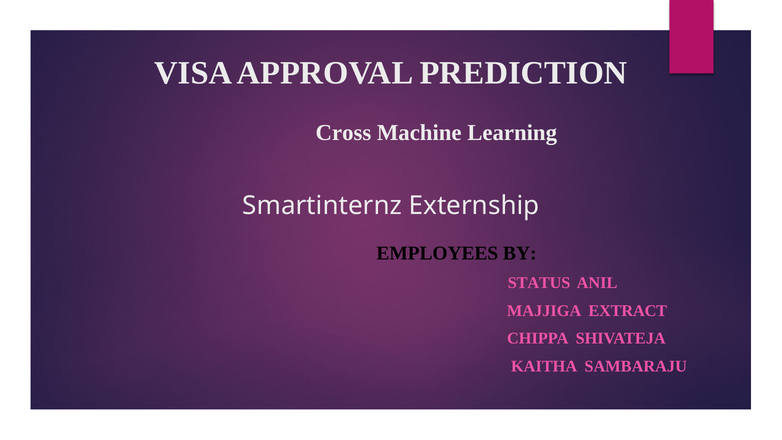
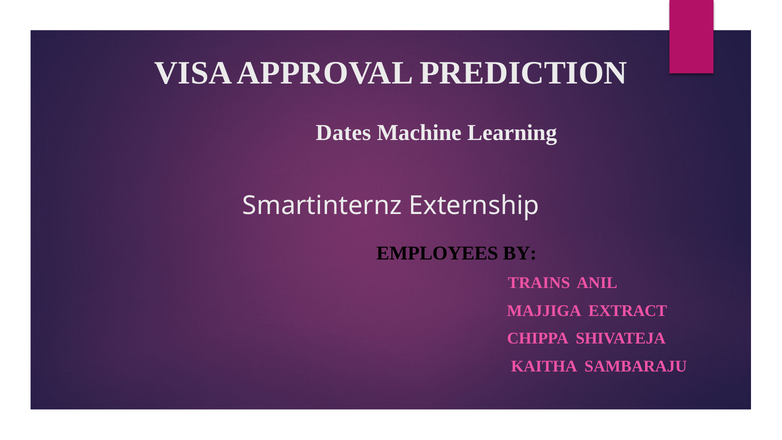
Cross: Cross -> Dates
STATUS: STATUS -> TRAINS
